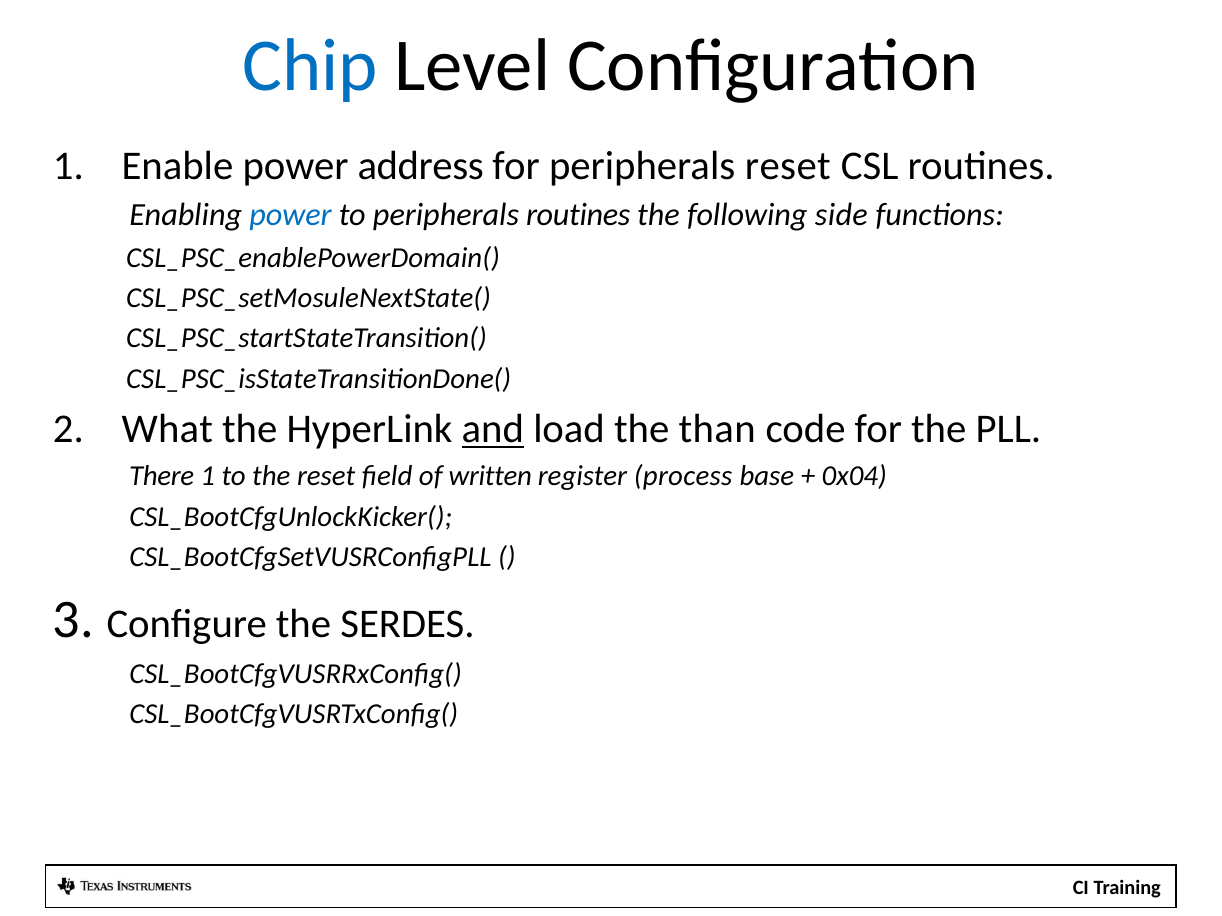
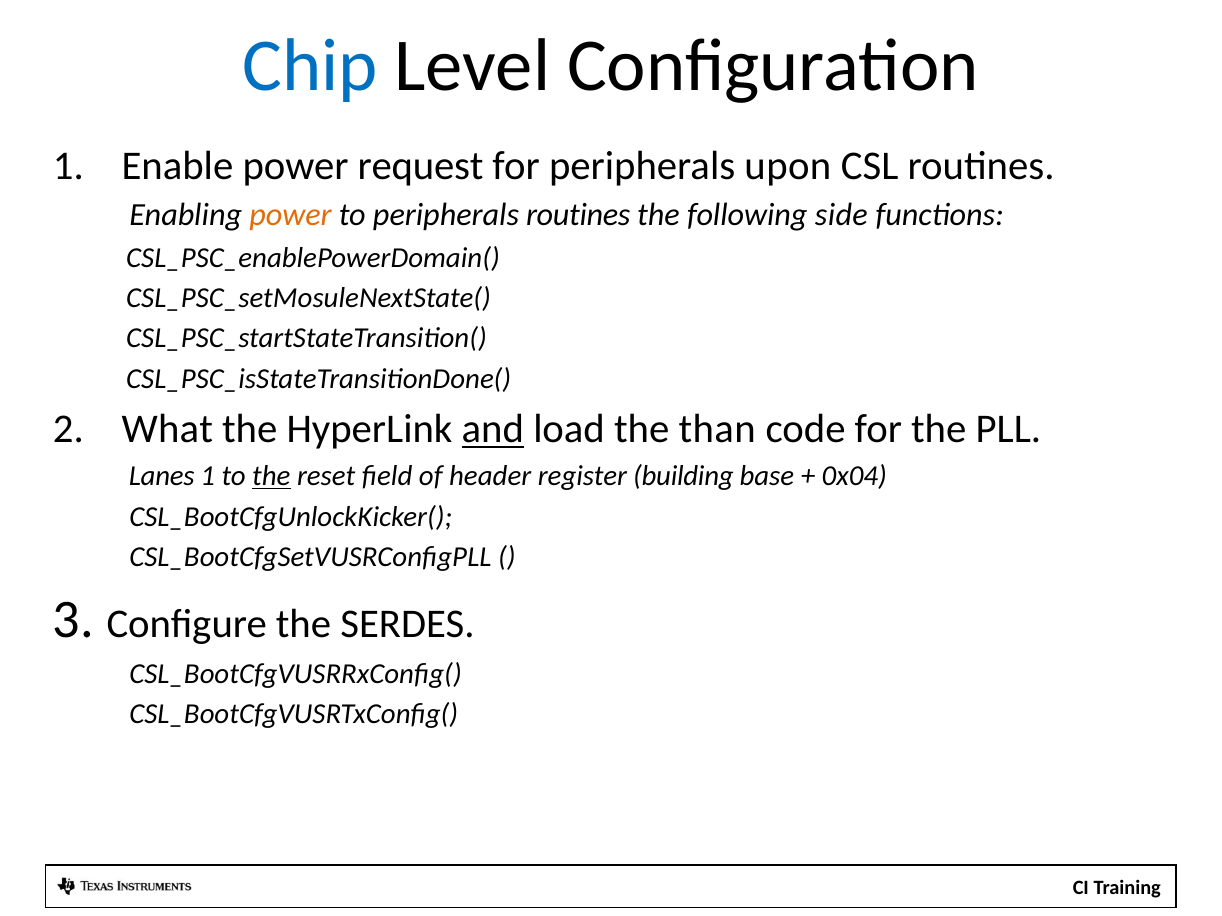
address: address -> request
peripherals reset: reset -> upon
power at (290, 215) colour: blue -> orange
There: There -> Lanes
the at (271, 476) underline: none -> present
written: written -> header
process: process -> building
